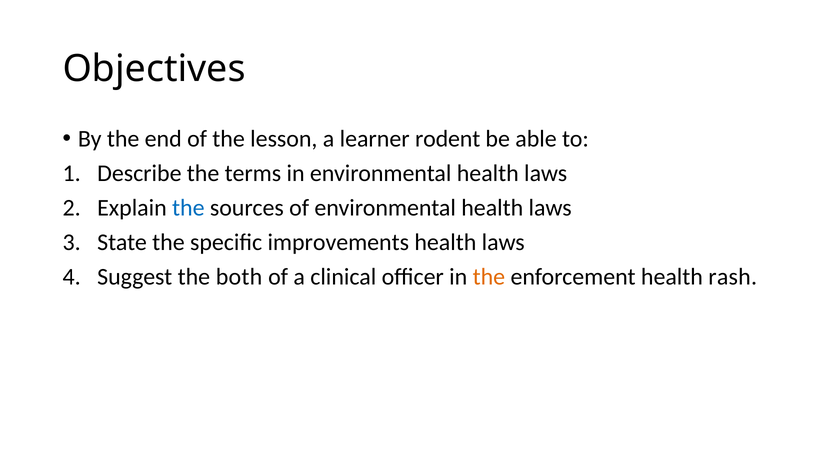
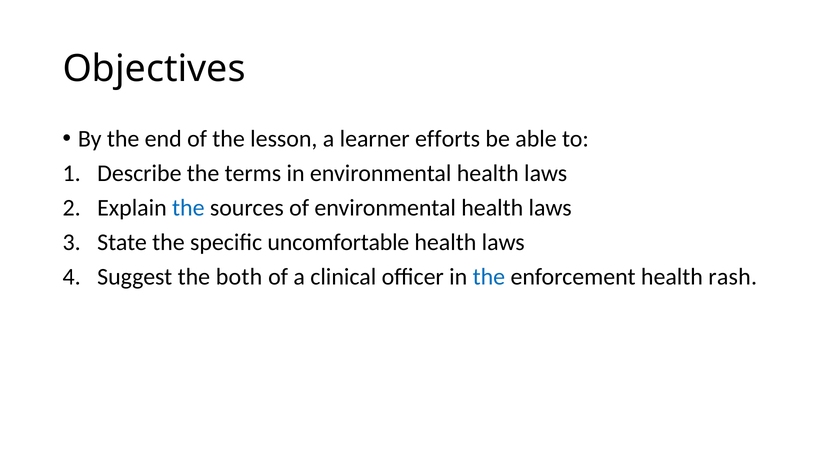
rodent: rodent -> efforts
improvements: improvements -> uncomfortable
the at (489, 277) colour: orange -> blue
